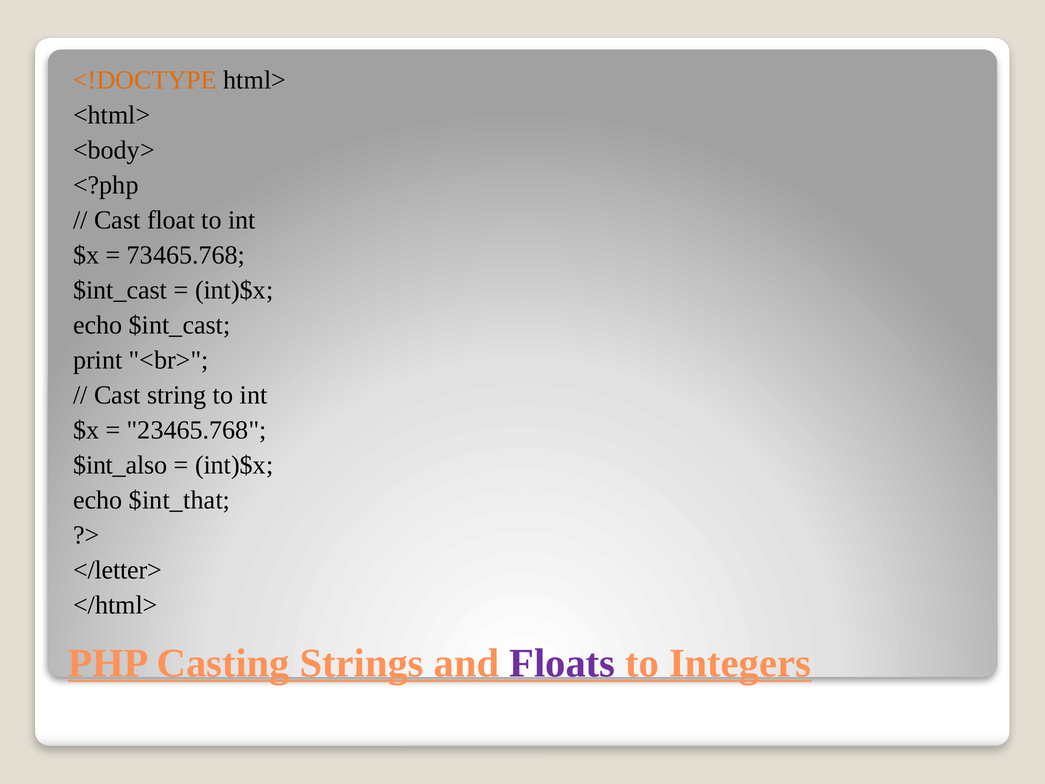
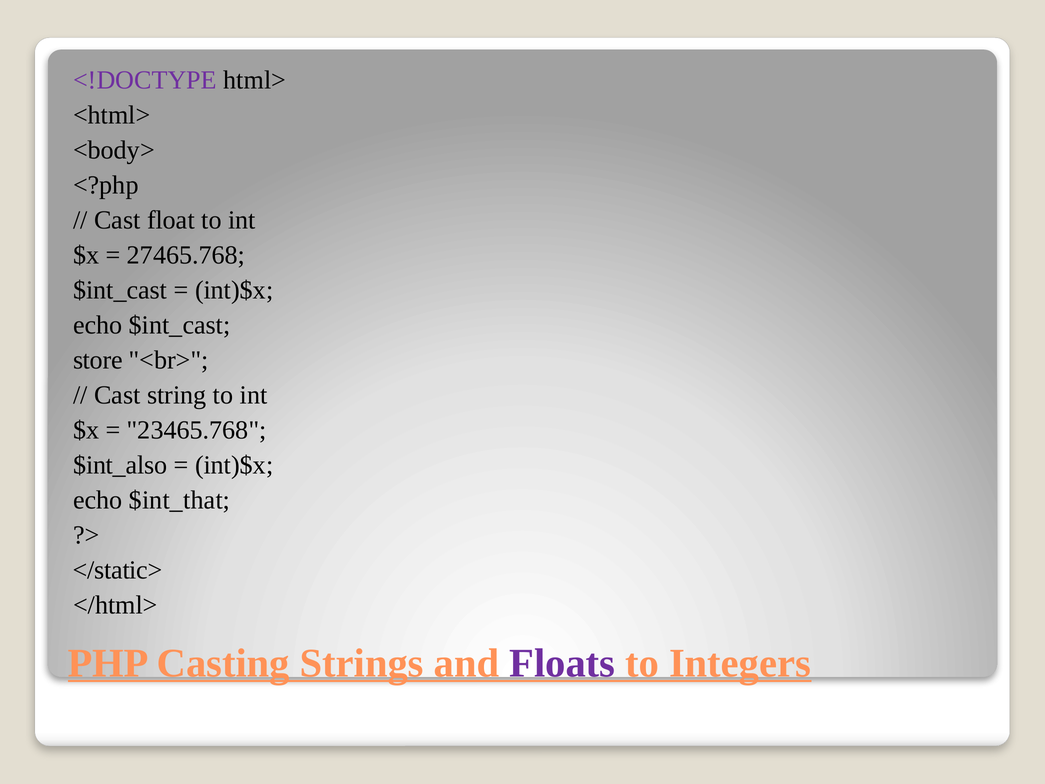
<!DOCTYPE colour: orange -> purple
73465.768: 73465.768 -> 27465.768
print: print -> store
</letter>: </letter> -> </static>
